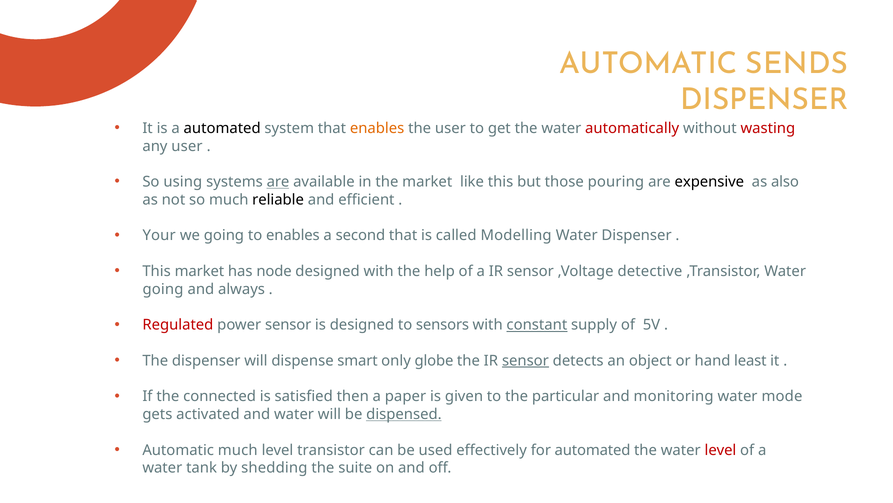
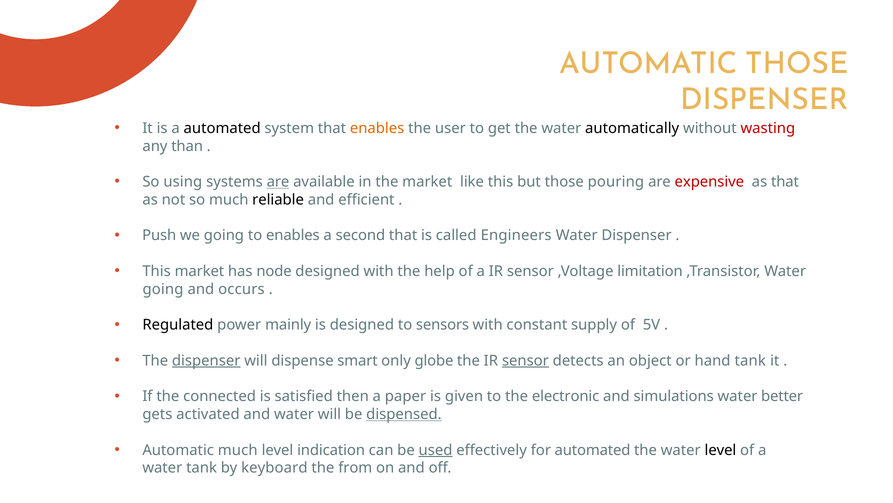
AUTOMATIC SENDS: SENDS -> THOSE
automatically colour: red -> black
any user: user -> than
expensive colour: black -> red
as also: also -> that
Your: Your -> Push
Modelling: Modelling -> Engineers
detective: detective -> limitation
always: always -> occurs
Regulated colour: red -> black
power sensor: sensor -> mainly
constant underline: present -> none
dispenser at (206, 360) underline: none -> present
hand least: least -> tank
particular: particular -> electronic
monitoring: monitoring -> simulations
mode: mode -> better
transistor: transistor -> indication
used underline: none -> present
level at (720, 450) colour: red -> black
shedding: shedding -> keyboard
suite: suite -> from
